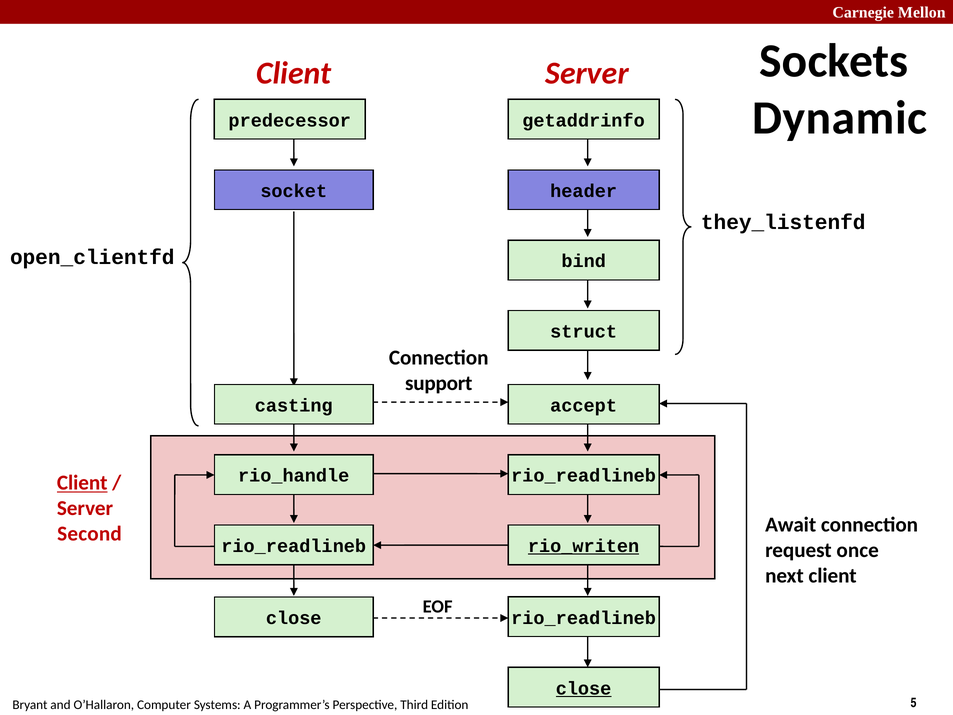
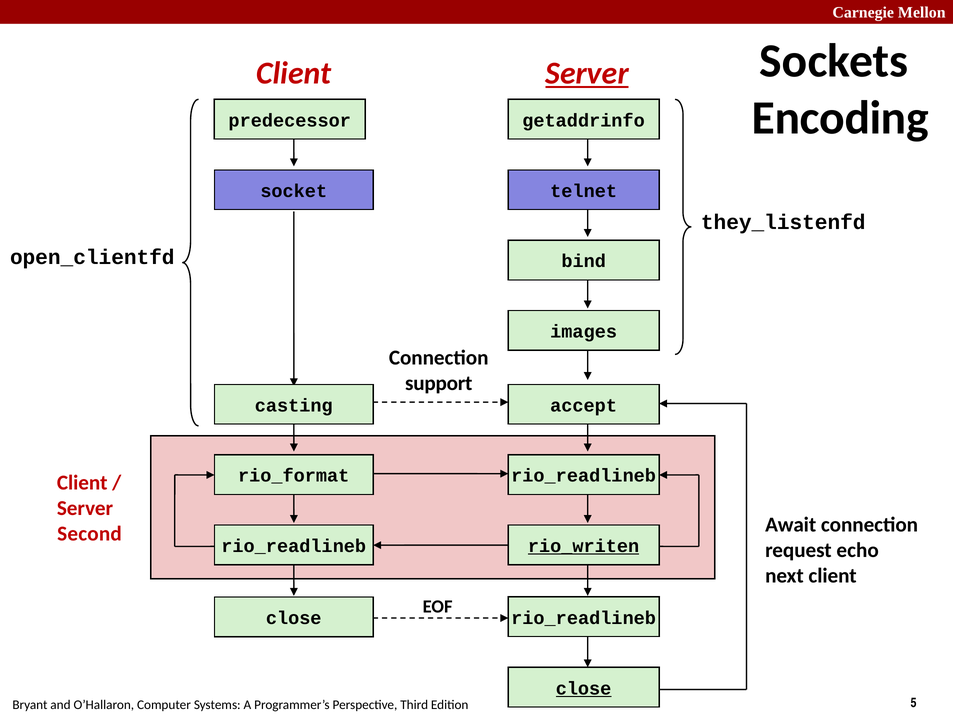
Server at (587, 73) underline: none -> present
Dynamic: Dynamic -> Encoding
header: header -> telnet
struct: struct -> images
rio_handle: rio_handle -> rio_format
Client at (82, 483) underline: present -> none
once: once -> echo
